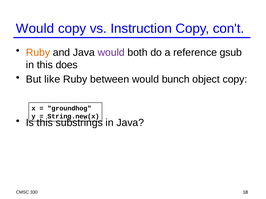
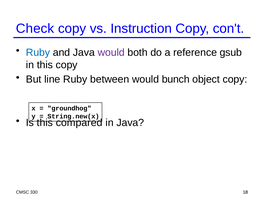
Would at (35, 29): Would -> Check
Ruby at (38, 53) colour: orange -> blue
this does: does -> copy
like: like -> line
substrings: substrings -> compared
